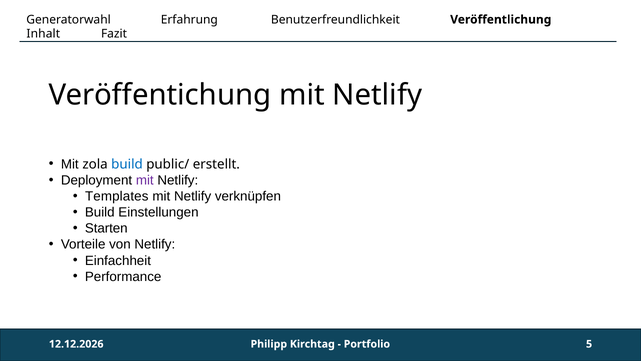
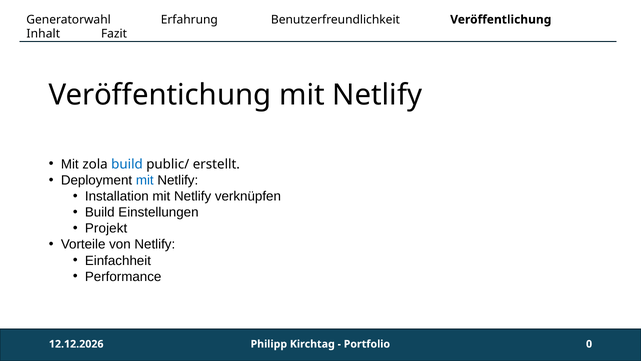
mit at (145, 180) colour: purple -> blue
Templates: Templates -> Installation
Starten: Starten -> Projekt
5: 5 -> 0
